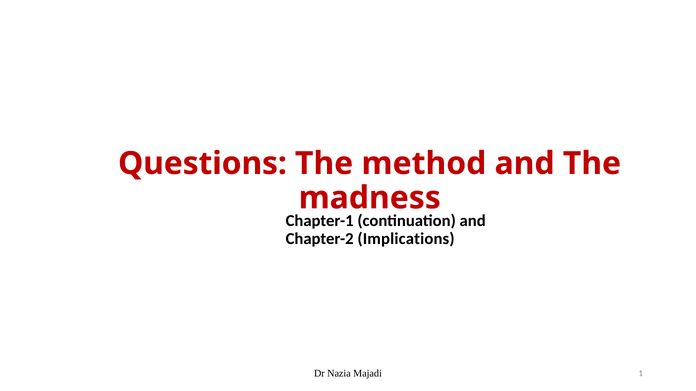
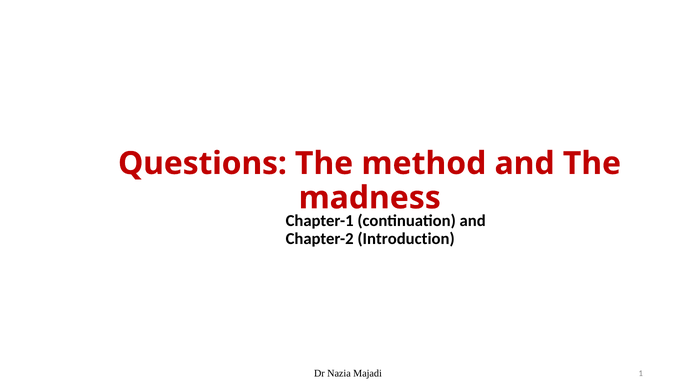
Implications: Implications -> Introduction
